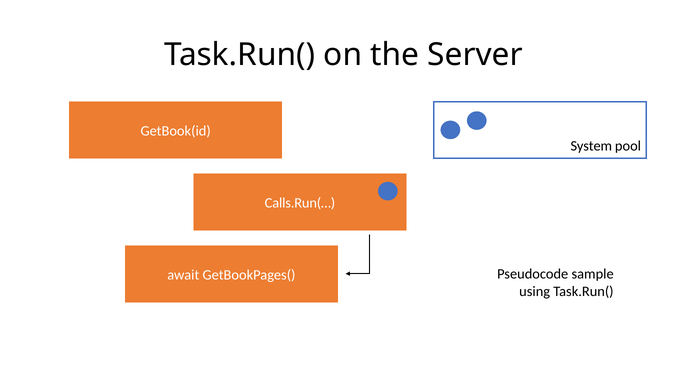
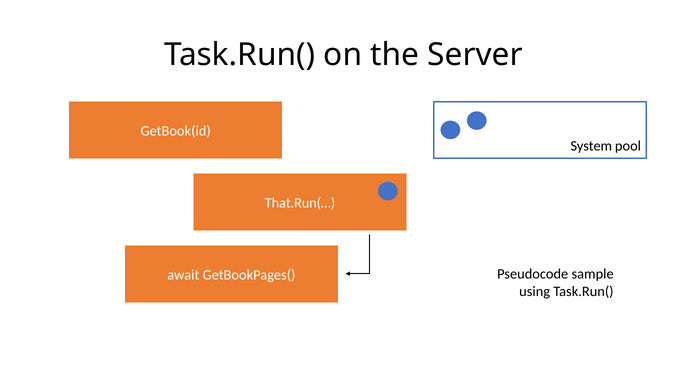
Calls.Run(…: Calls.Run(… -> That.Run(…
